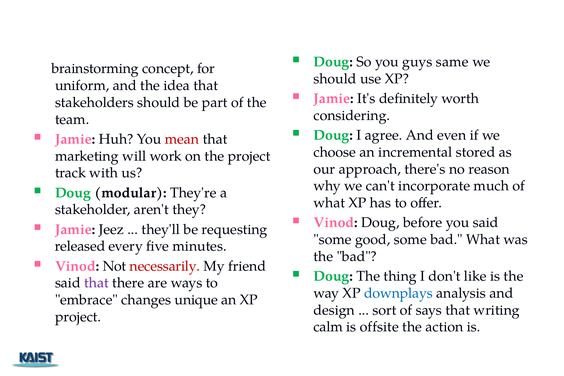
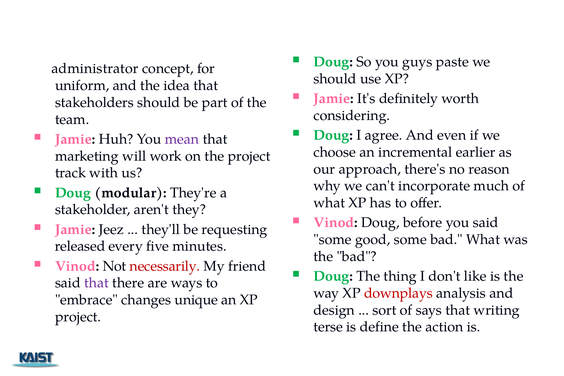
same: same -> paste
brainstorming: brainstorming -> administrator
mean colour: red -> purple
stored: stored -> earlier
downplays colour: blue -> red
calm: calm -> terse
offsite: offsite -> define
